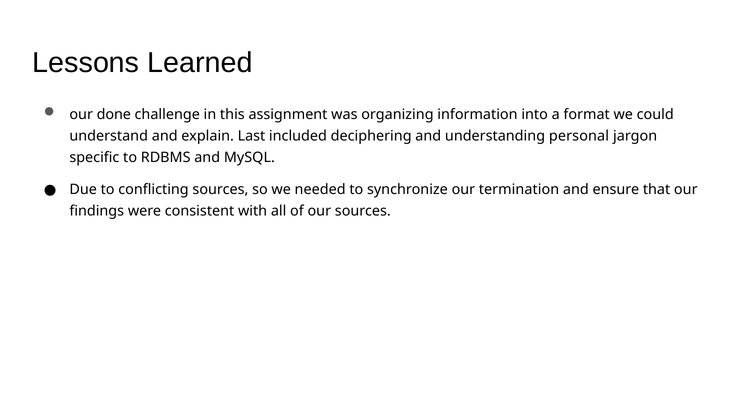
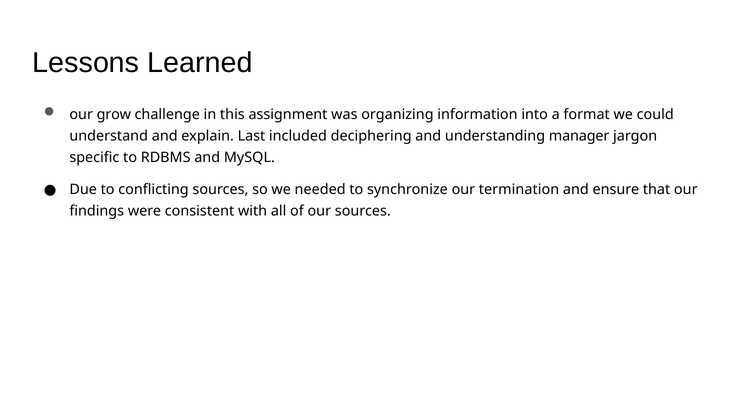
done: done -> grow
personal: personal -> manager
